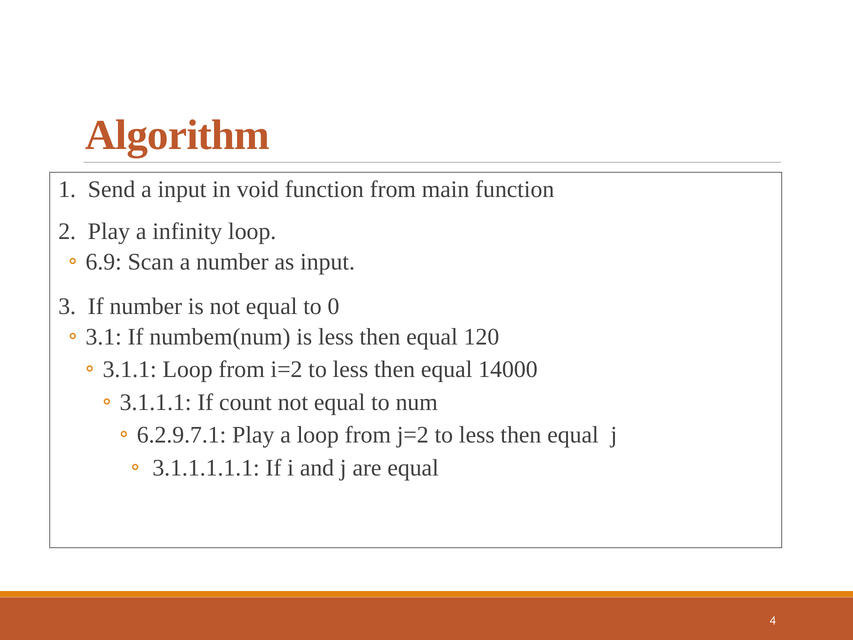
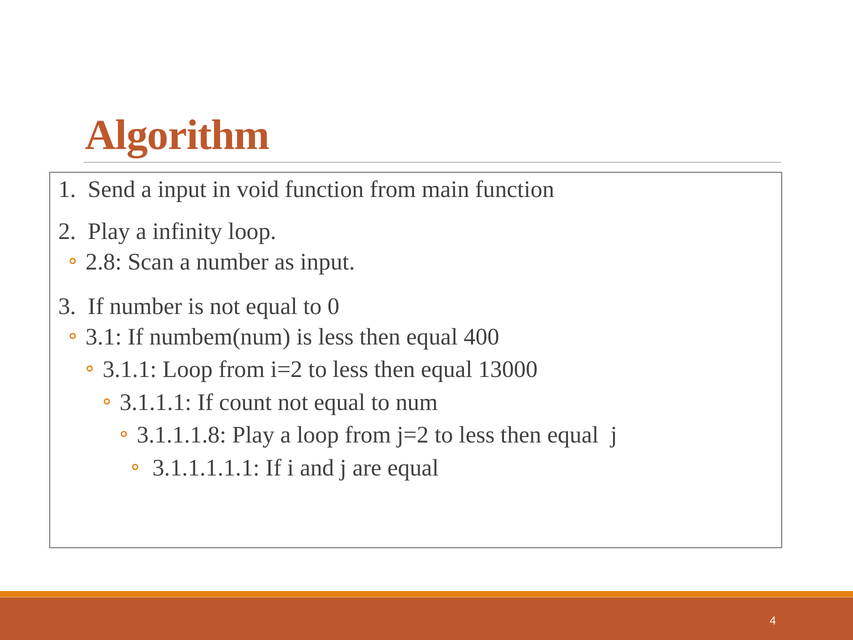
6.9: 6.9 -> 2.8
120: 120 -> 400
14000: 14000 -> 13000
6.2.9.7.1: 6.2.9.7.1 -> 3.1.1.1.8
